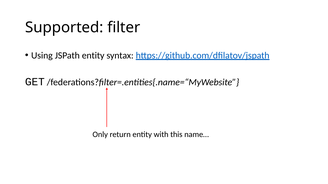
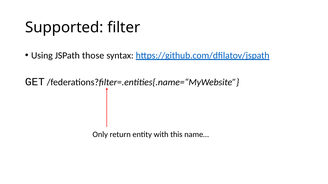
JSPath entity: entity -> those
